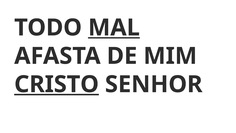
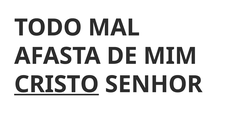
MAL underline: present -> none
